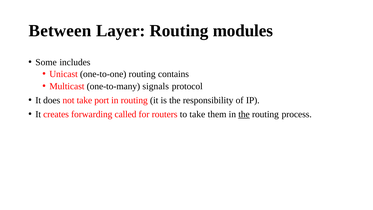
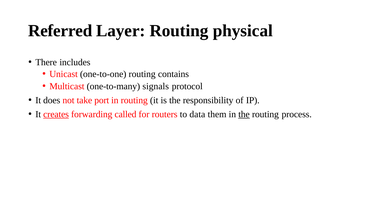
Between: Between -> Referred
modules: modules -> physical
Some: Some -> There
creates underline: none -> present
to take: take -> data
